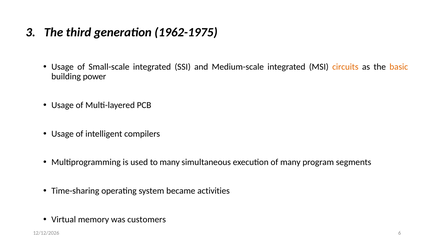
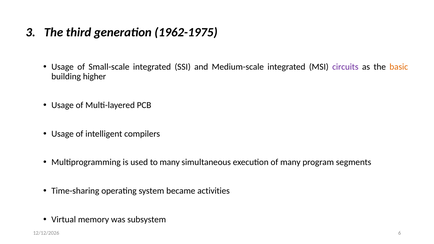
circuits colour: orange -> purple
power: power -> higher
customers: customers -> subsystem
